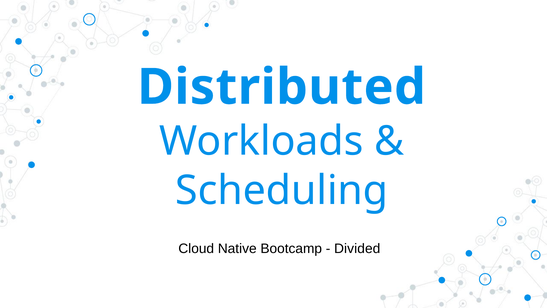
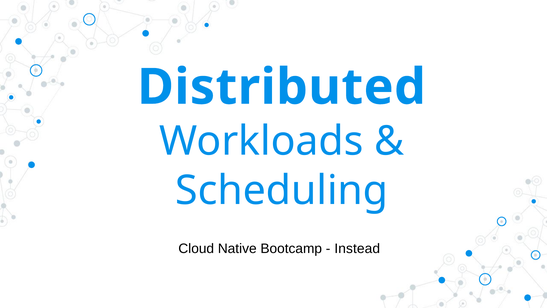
Divided: Divided -> Instead
